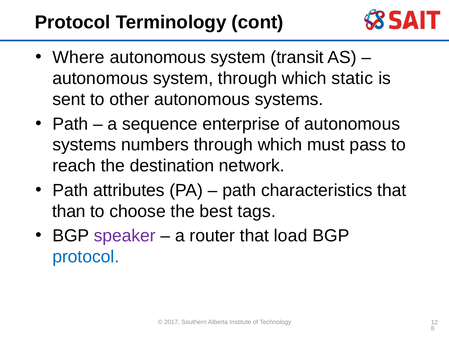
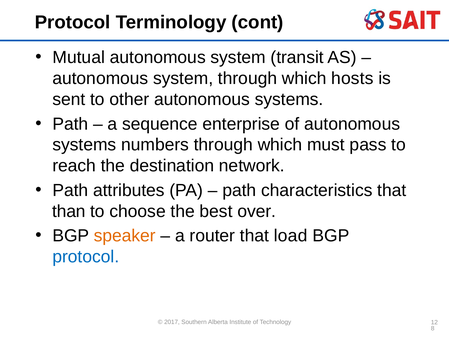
Where: Where -> Mutual
static: static -> hosts
tags: tags -> over
speaker colour: purple -> orange
